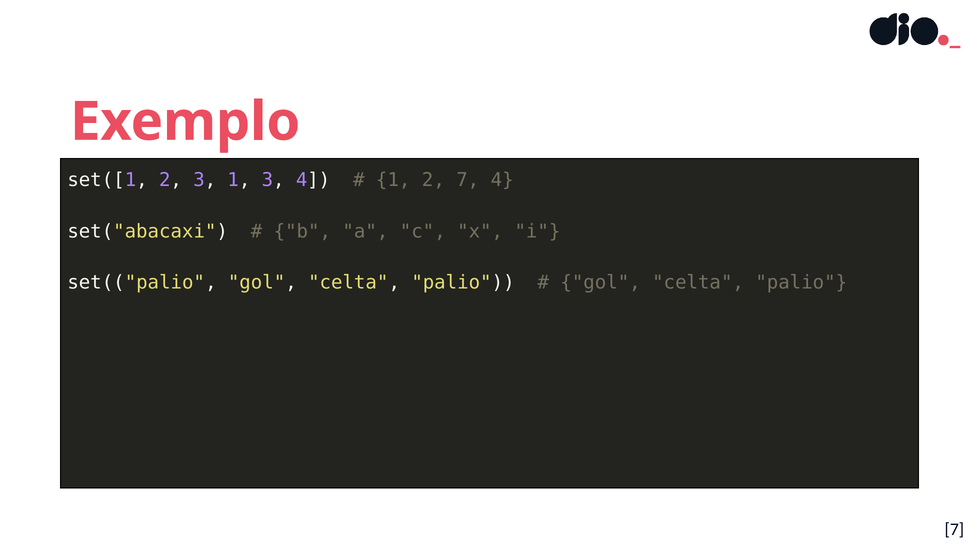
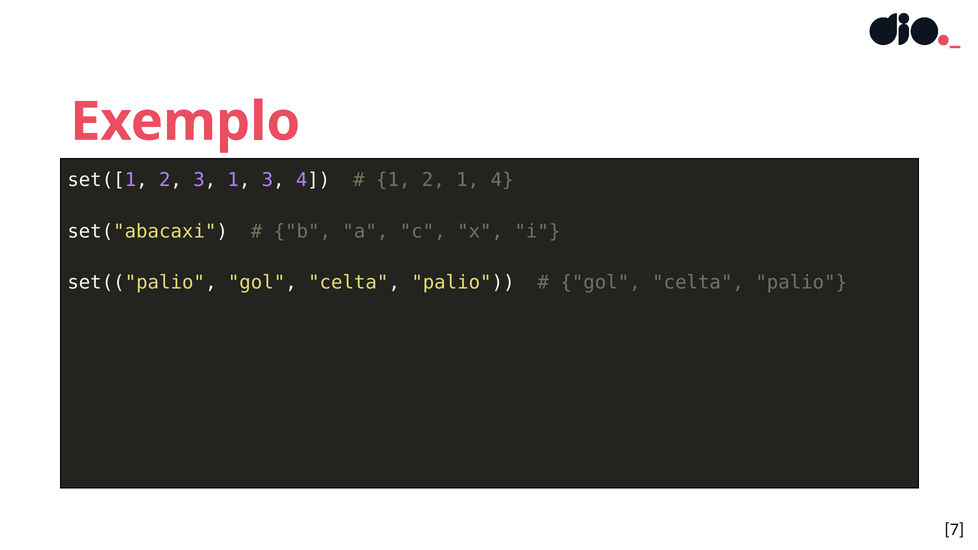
2 7: 7 -> 1
